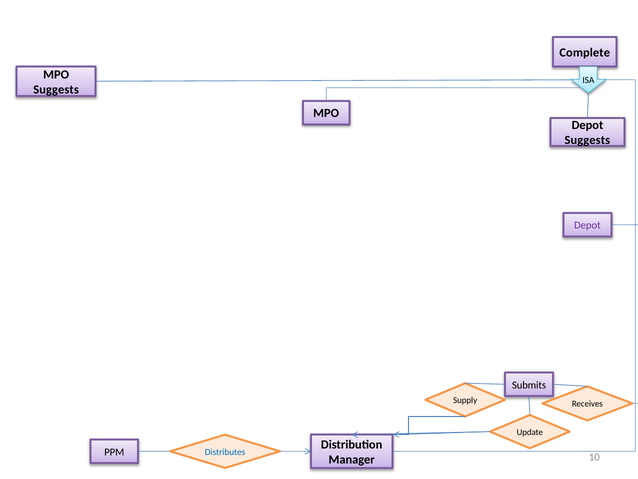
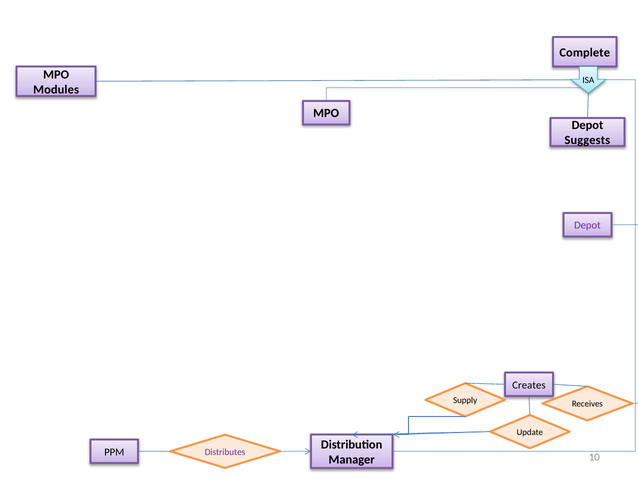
Suggests at (56, 89): Suggests -> Modules
Submits: Submits -> Creates
Distributes colour: blue -> purple
